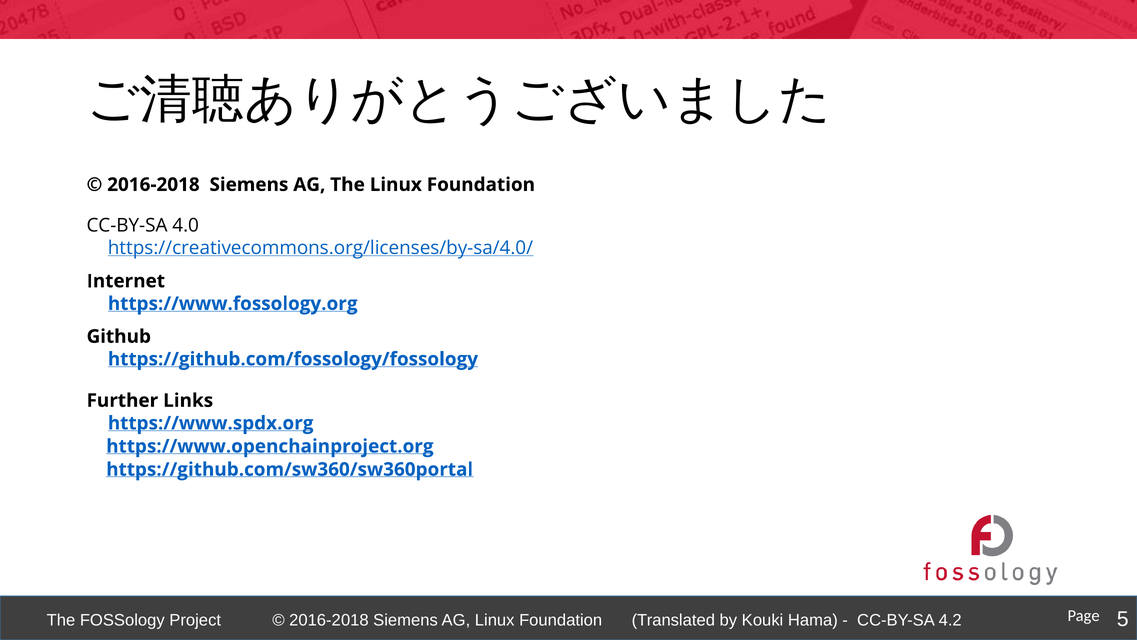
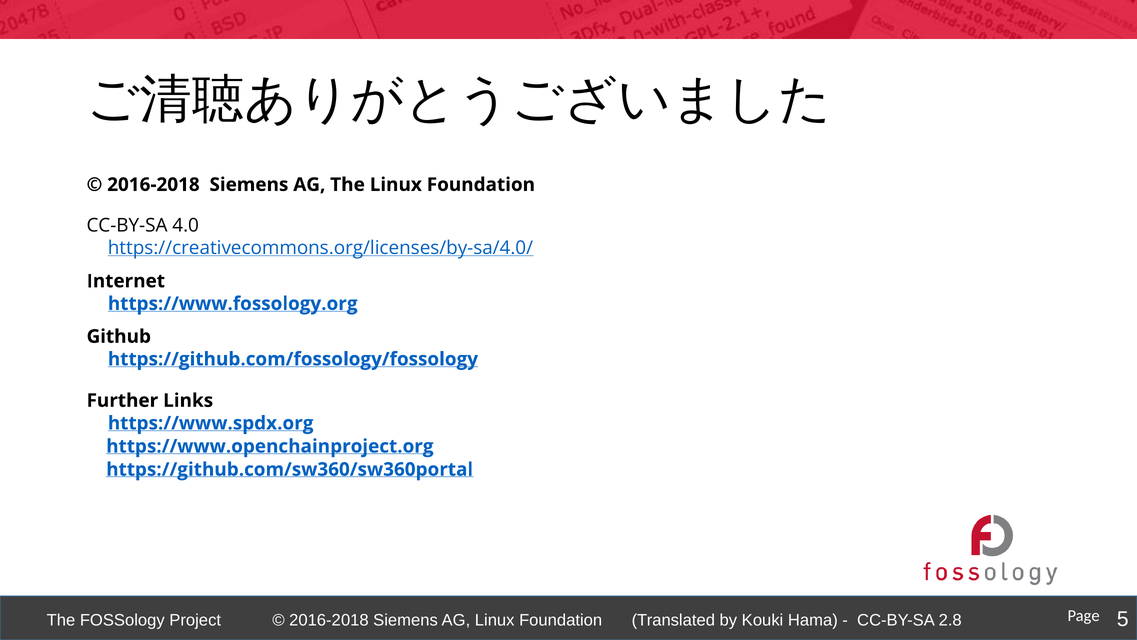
4.2: 4.2 -> 2.8
